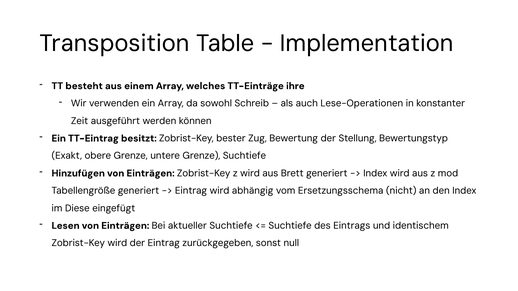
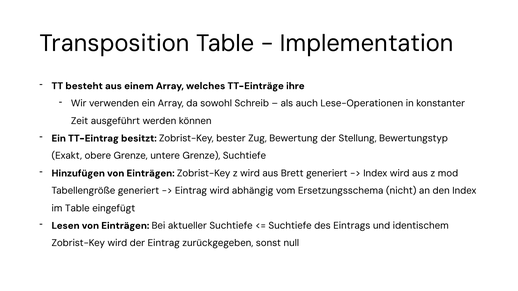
im Diese: Diese -> Table
